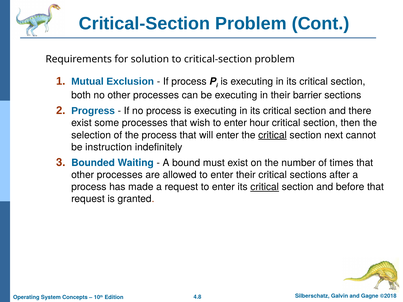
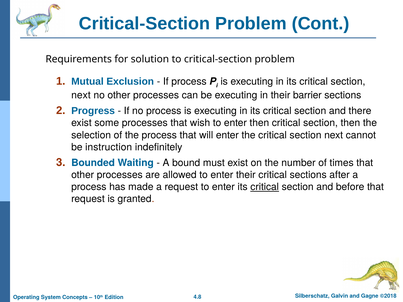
both at (81, 95): both -> next
enter hour: hour -> then
critical at (273, 135) underline: present -> none
